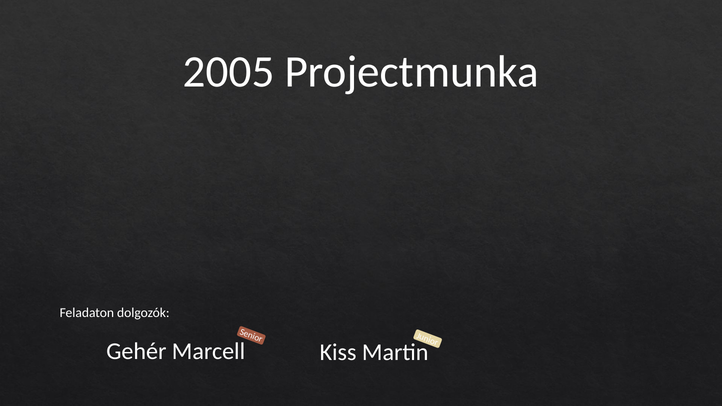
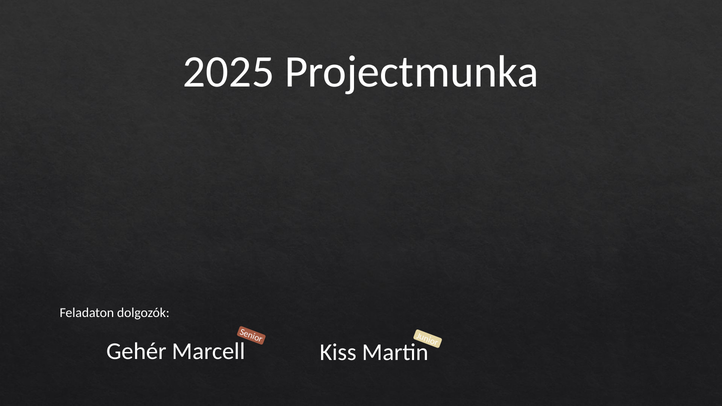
2005: 2005 -> 2025
